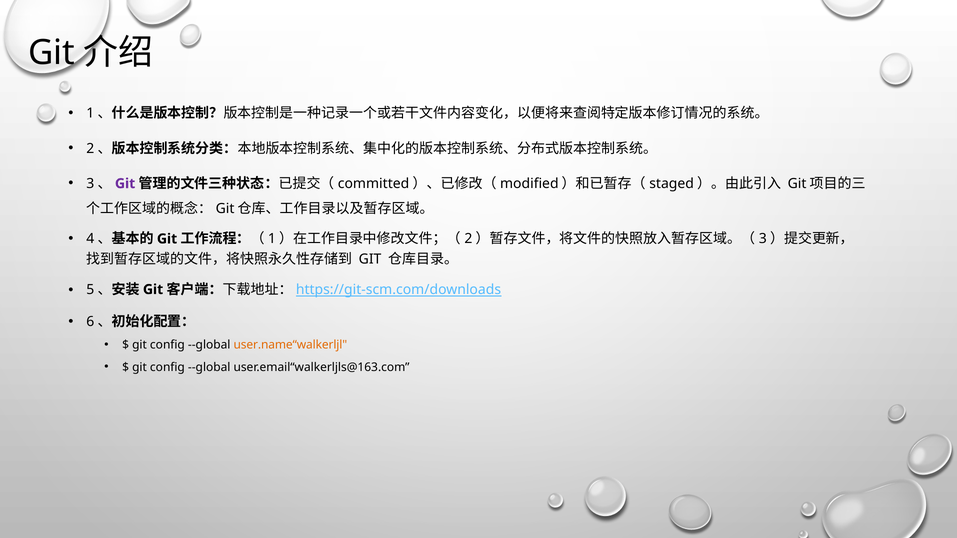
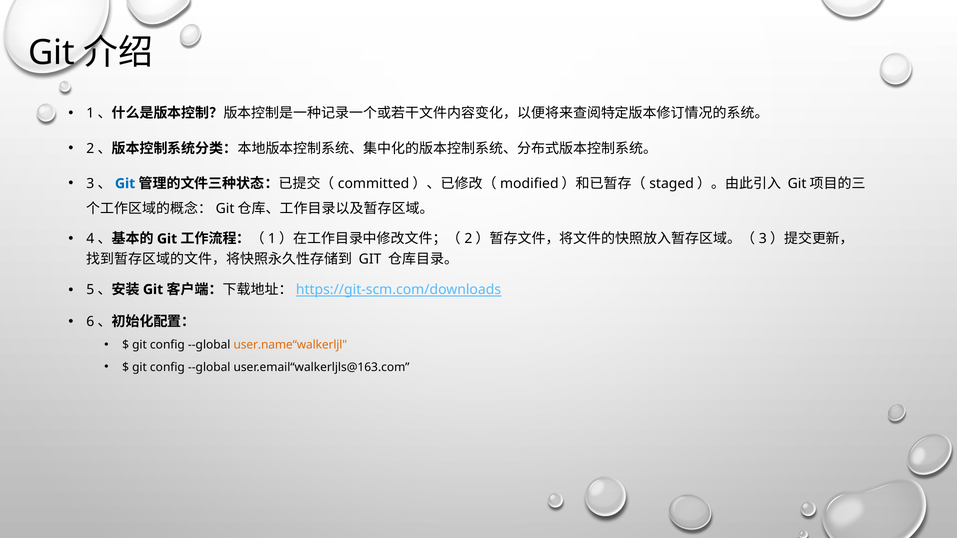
Git at (125, 184) colour: purple -> blue
